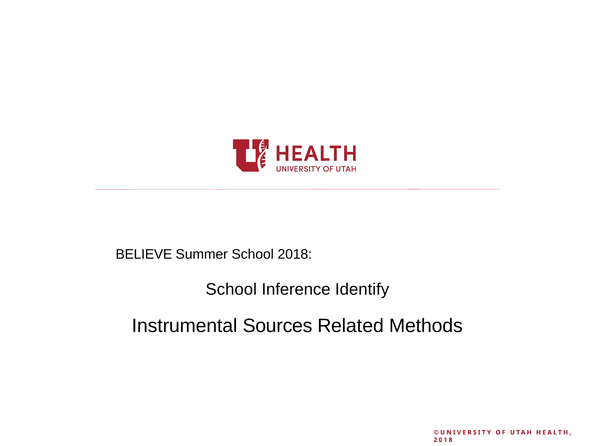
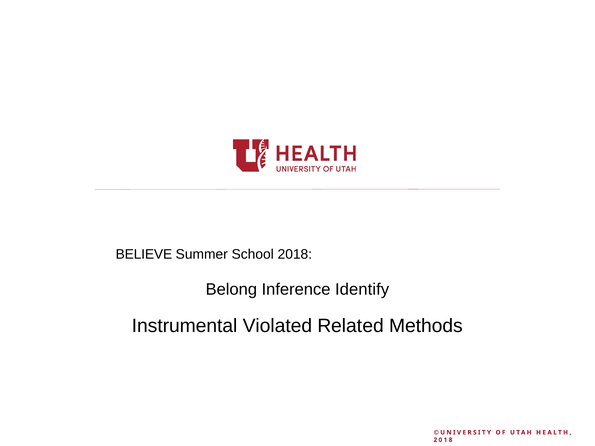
School at (231, 289): School -> Belong
Sources: Sources -> Violated
